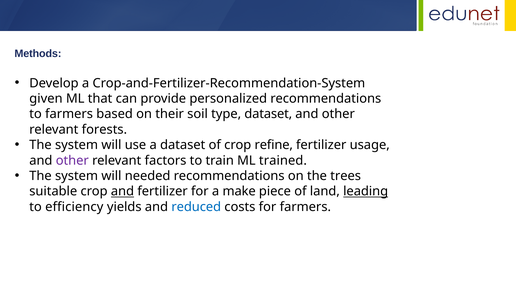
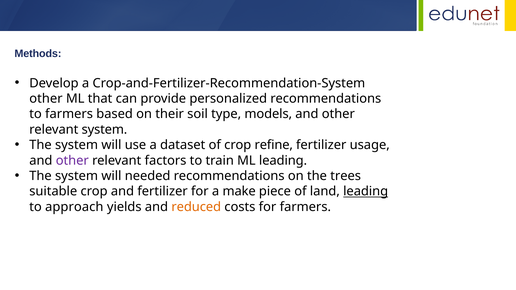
given at (46, 99): given -> other
type dataset: dataset -> models
relevant forests: forests -> system
ML trained: trained -> leading
and at (122, 192) underline: present -> none
efficiency: efficiency -> approach
reduced colour: blue -> orange
